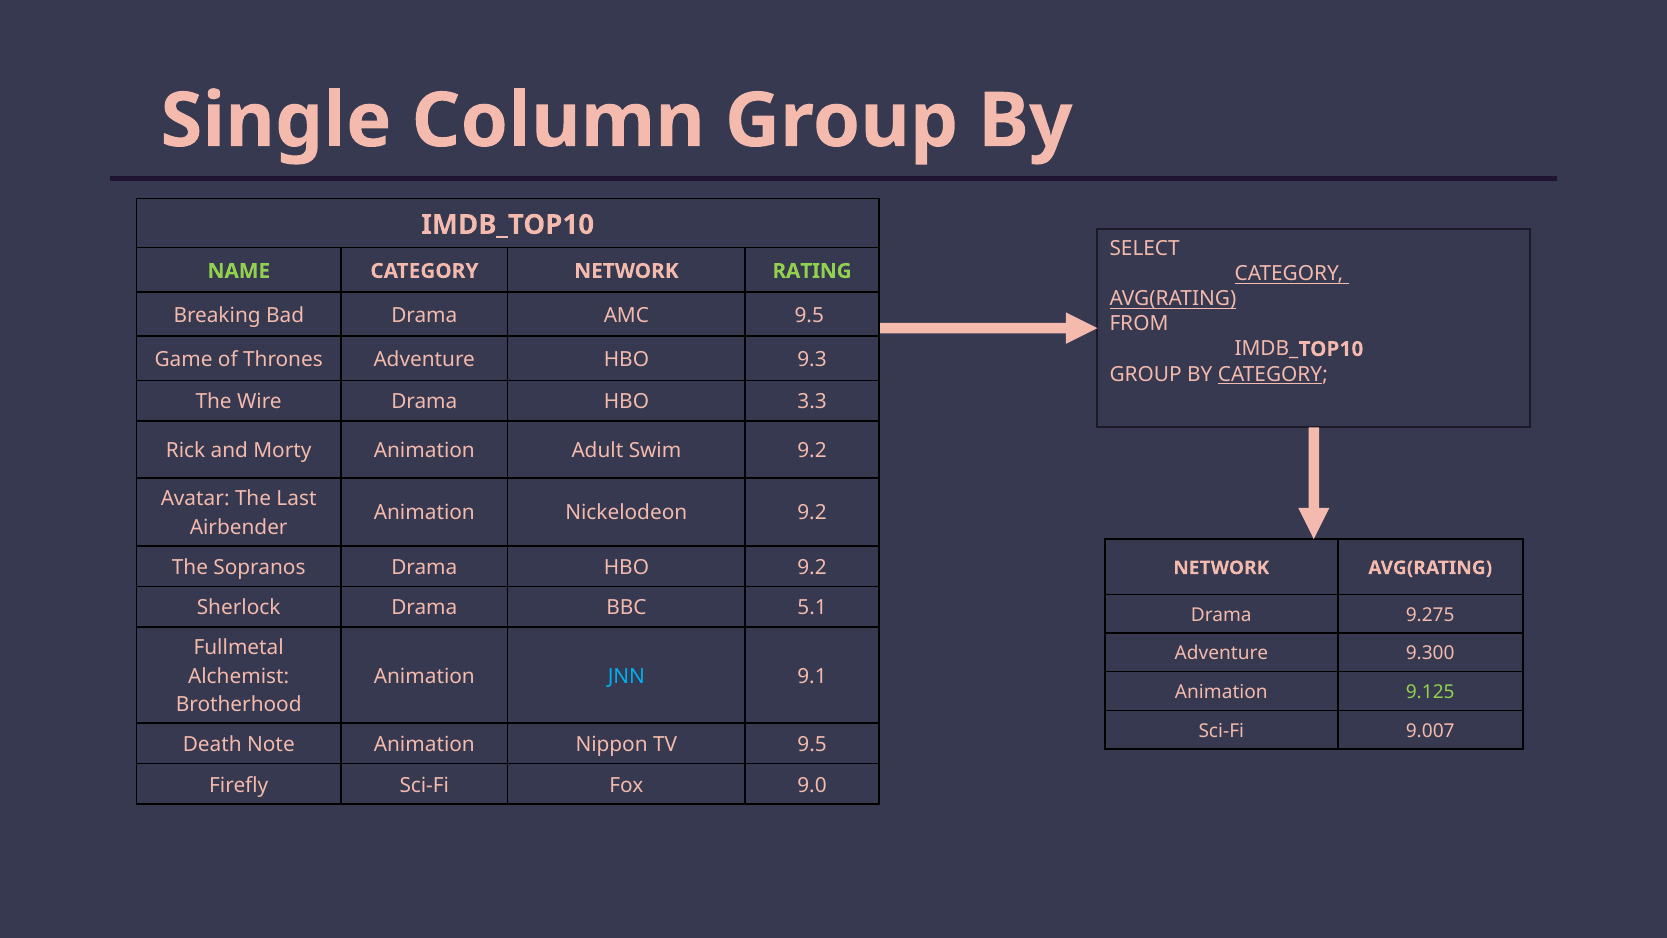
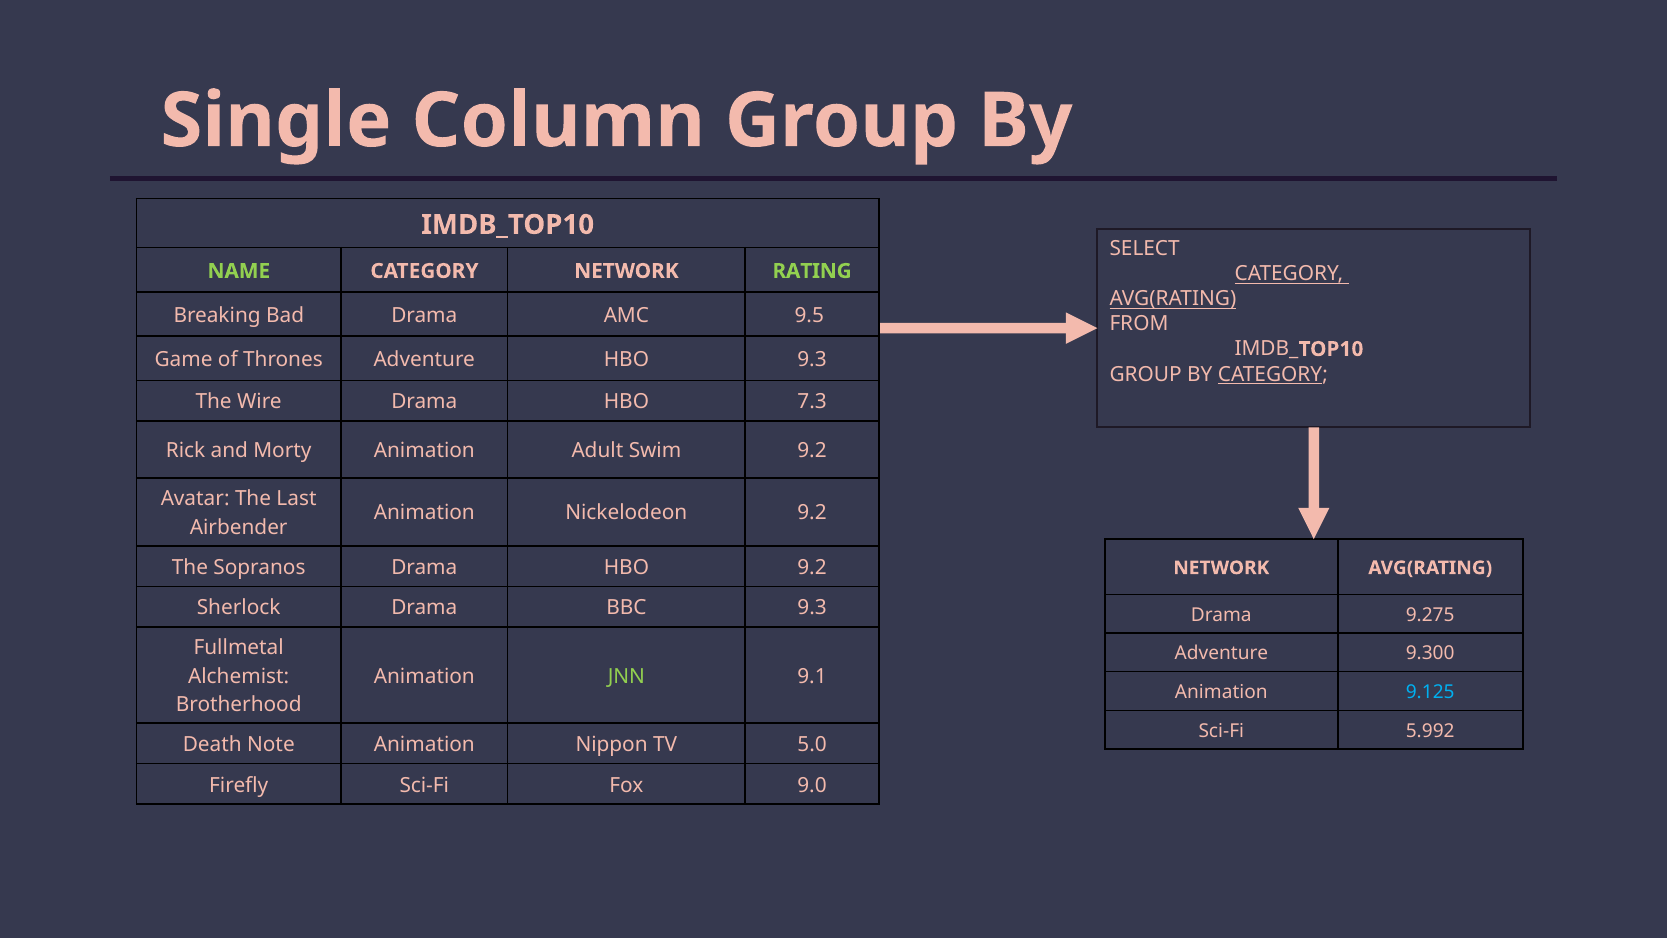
3.3: 3.3 -> 7.3
BBC 5.1: 5.1 -> 9.3
JNN colour: light blue -> light green
9.125 colour: light green -> light blue
9.007: 9.007 -> 5.992
TV 9.5: 9.5 -> 5.0
